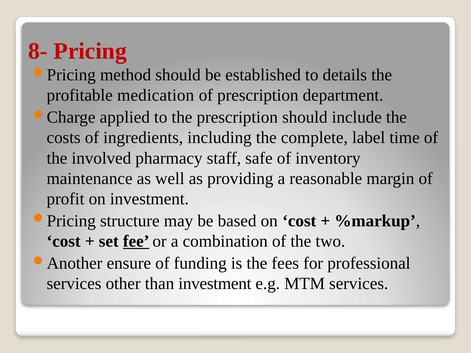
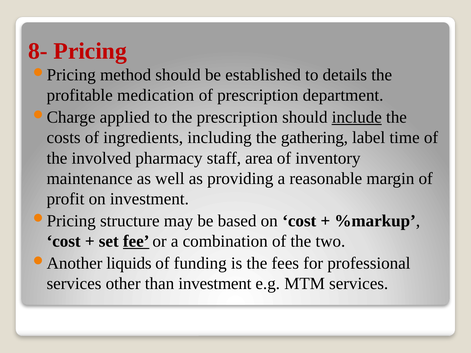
include underline: none -> present
complete: complete -> gathering
safe: safe -> area
ensure: ensure -> liquids
